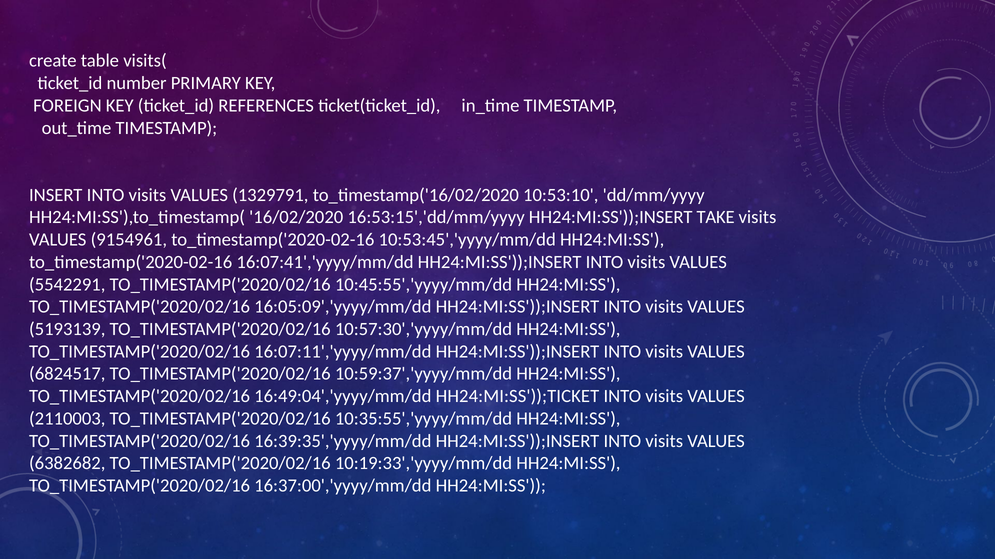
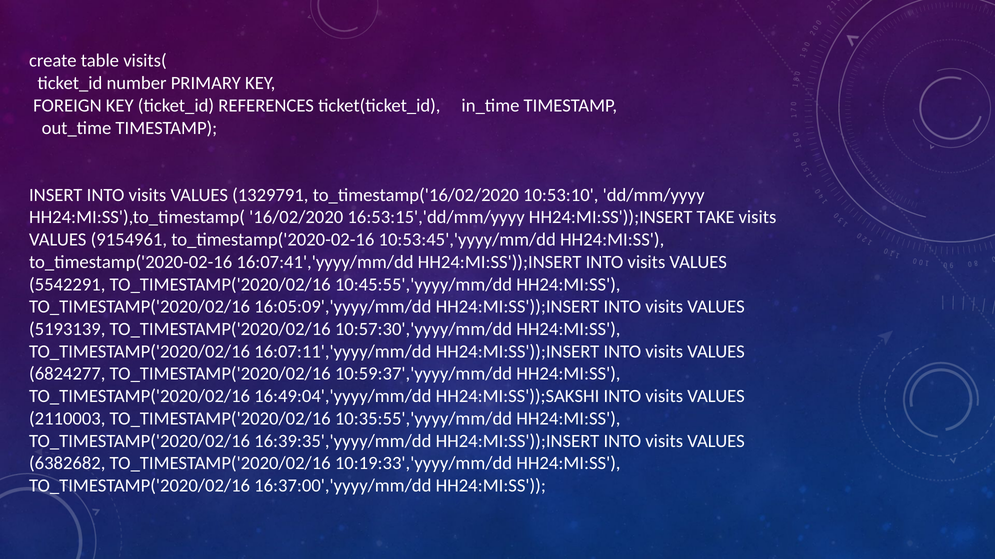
6824517: 6824517 -> 6824277
HH24:MI:SS'));TICKET: HH24:MI:SS'));TICKET -> HH24:MI:SS'));SAKSHI
